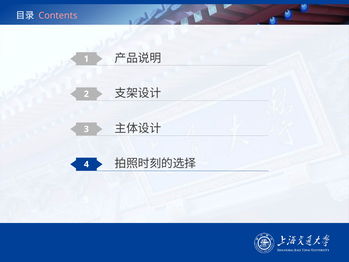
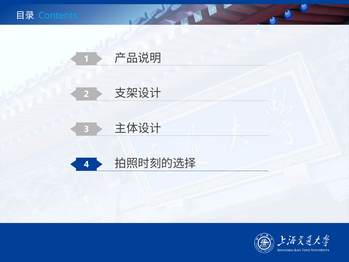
Contents colour: pink -> light blue
